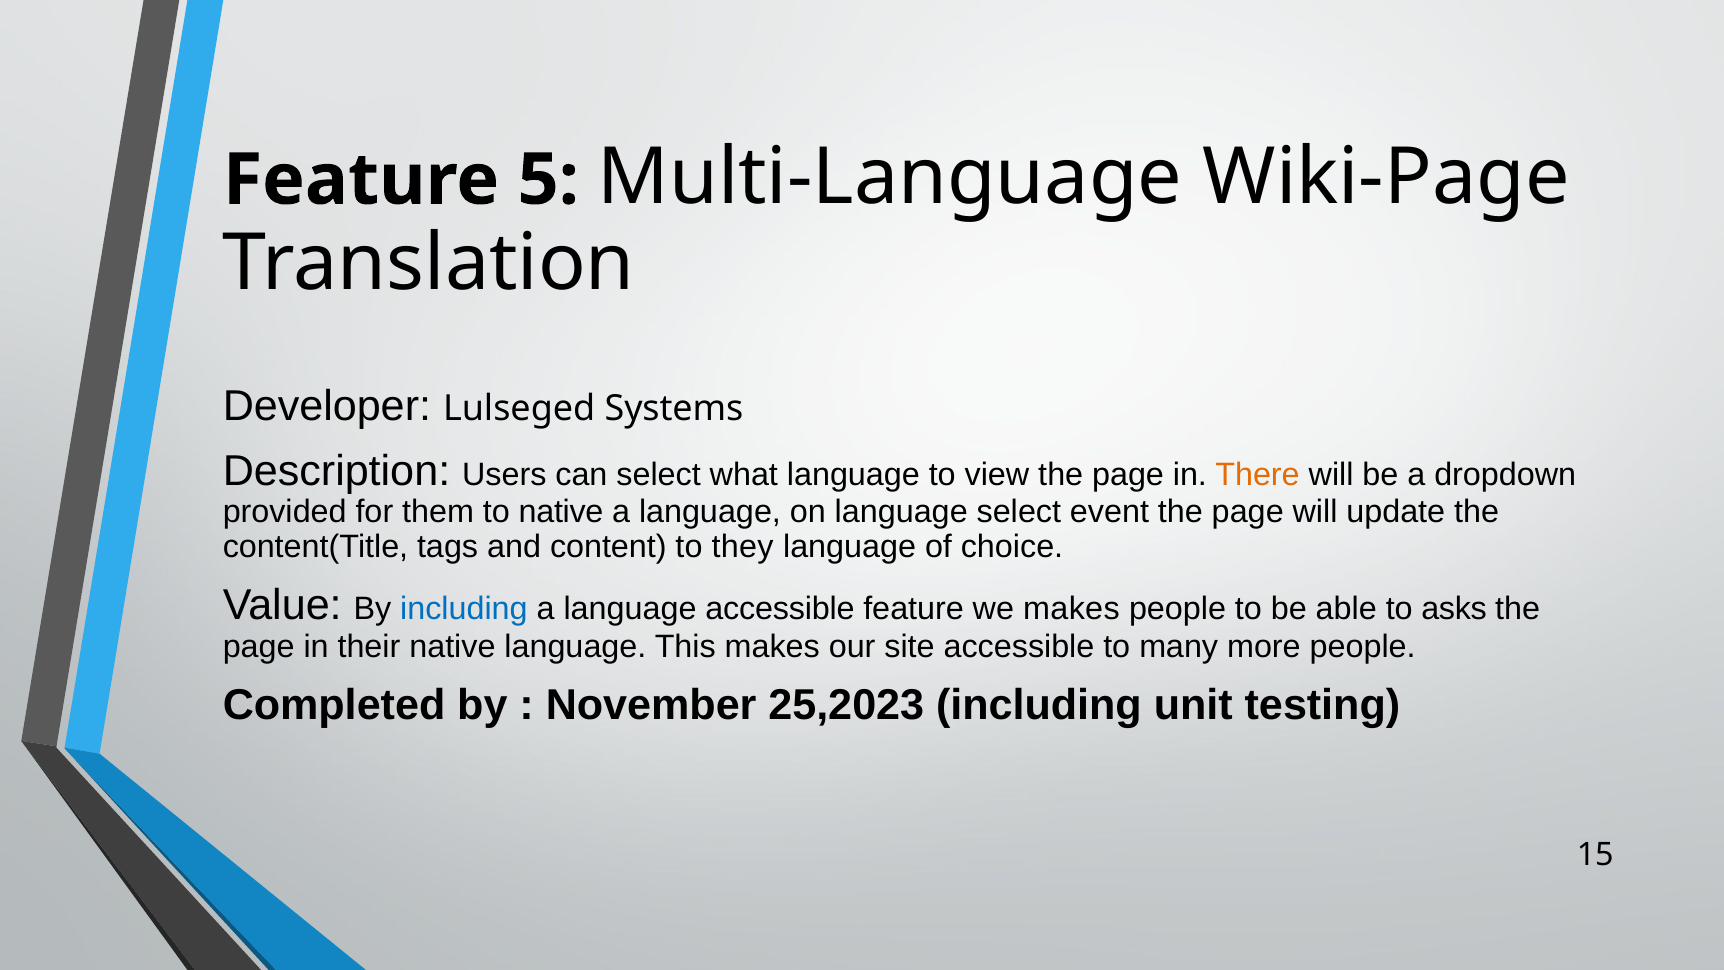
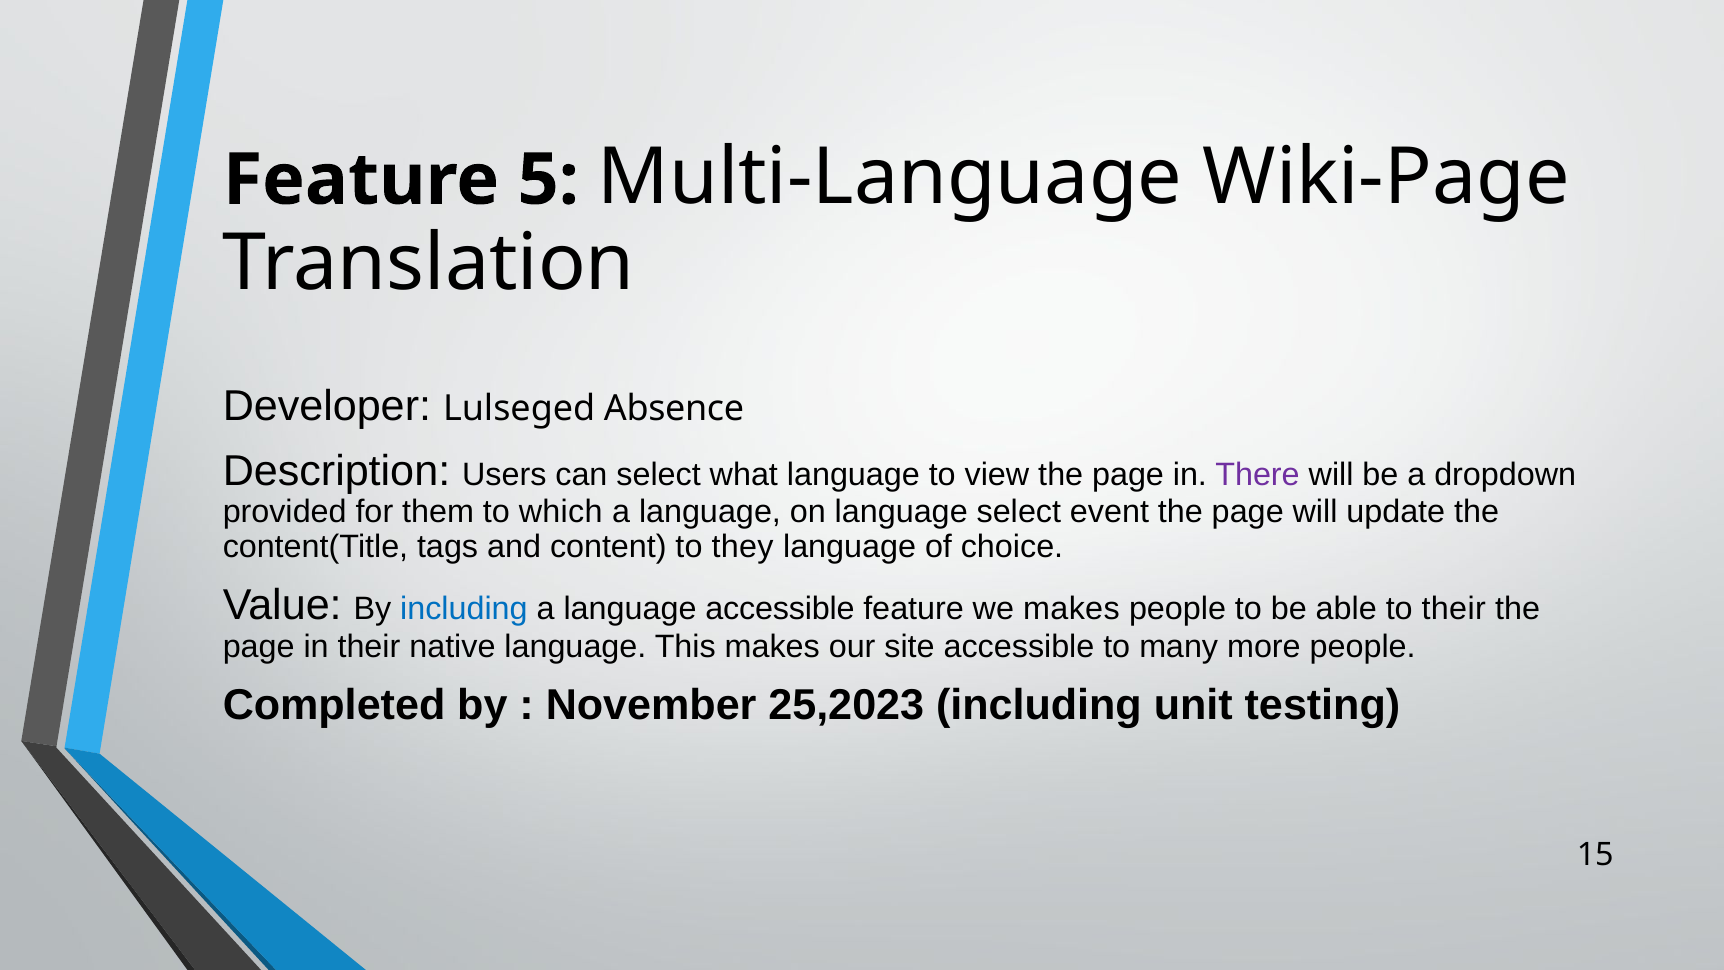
Systems: Systems -> Absence
There colour: orange -> purple
to native: native -> which
to asks: asks -> their
